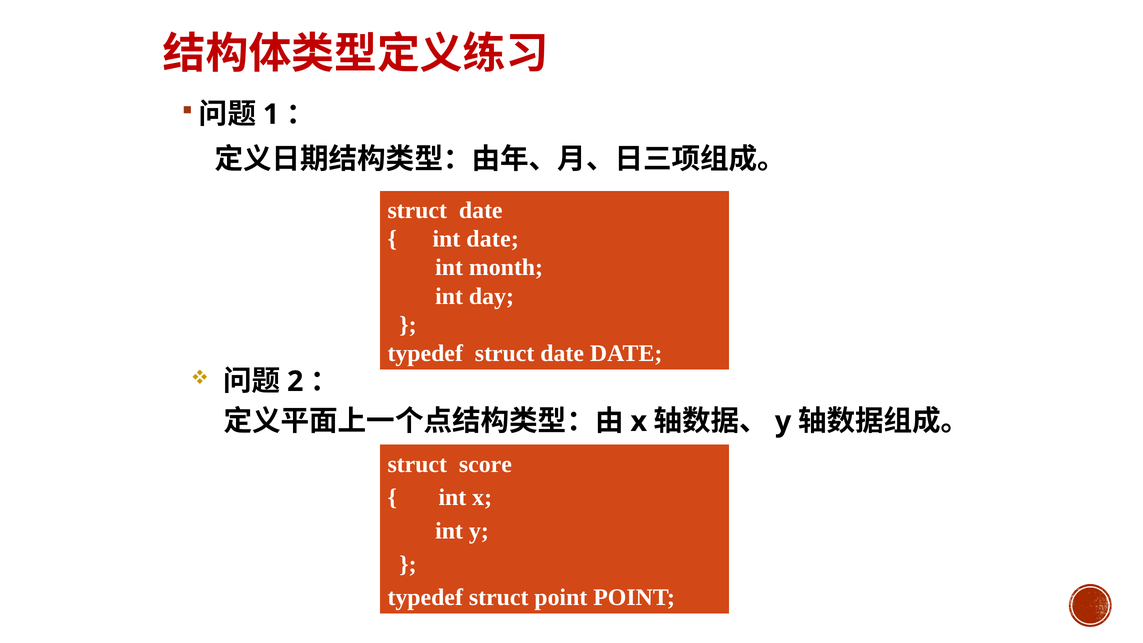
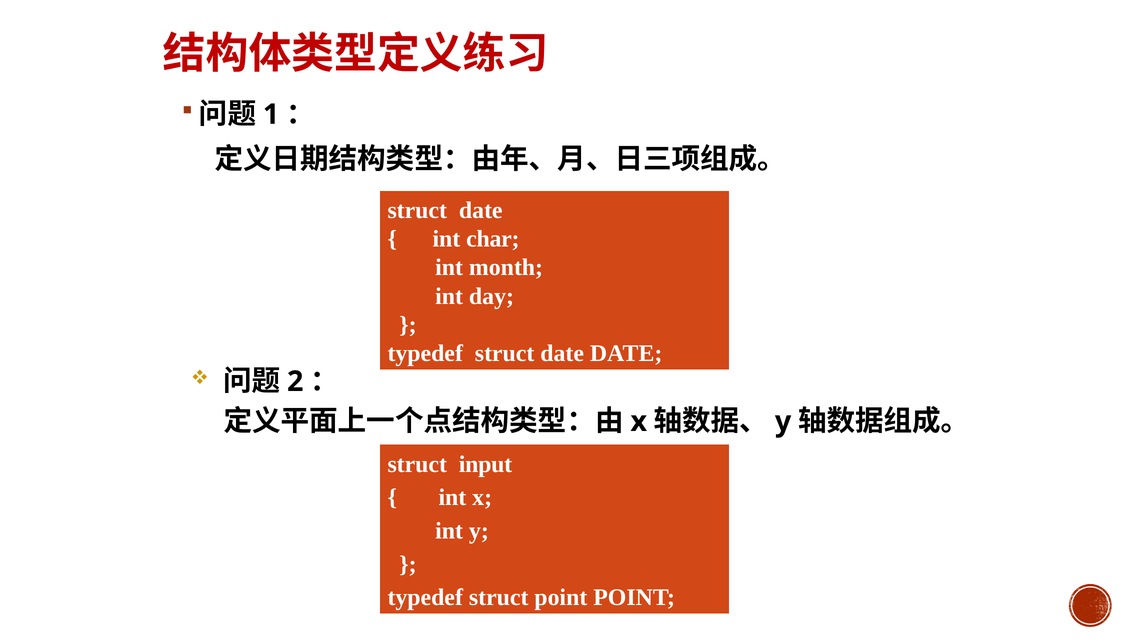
int date: date -> char
score: score -> input
